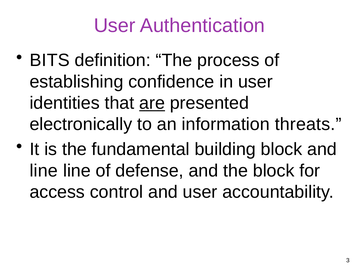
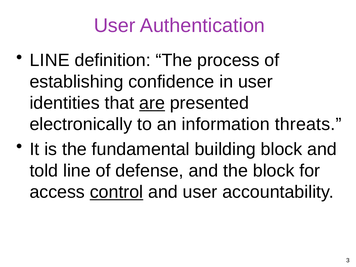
BITS at (50, 60): BITS -> LINE
line at (44, 171): line -> told
control underline: none -> present
